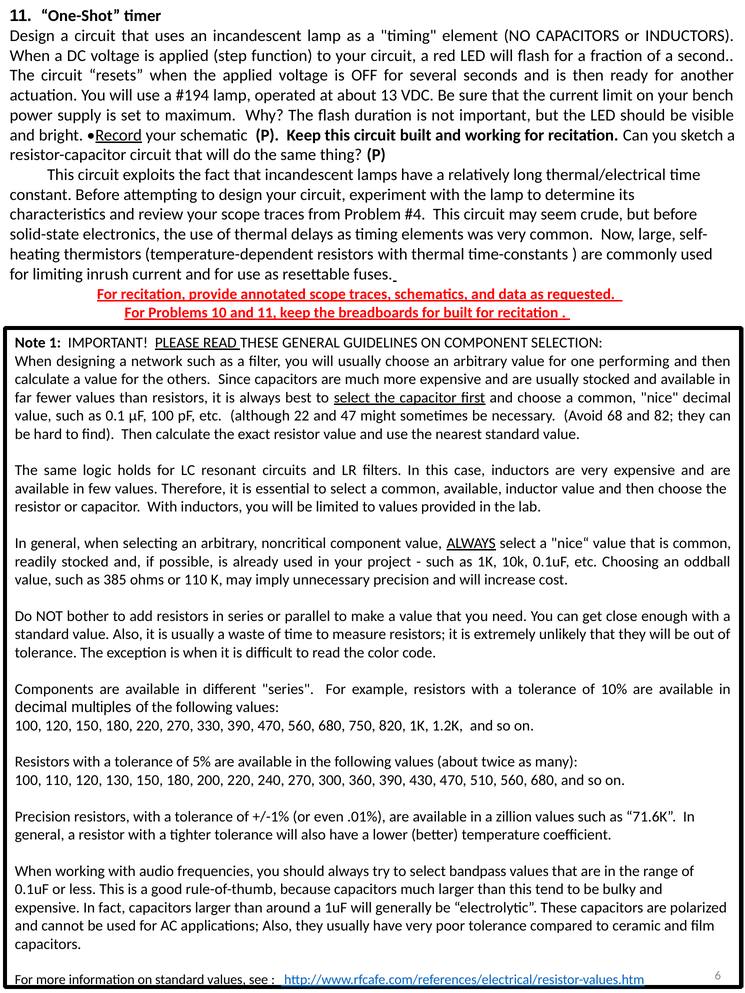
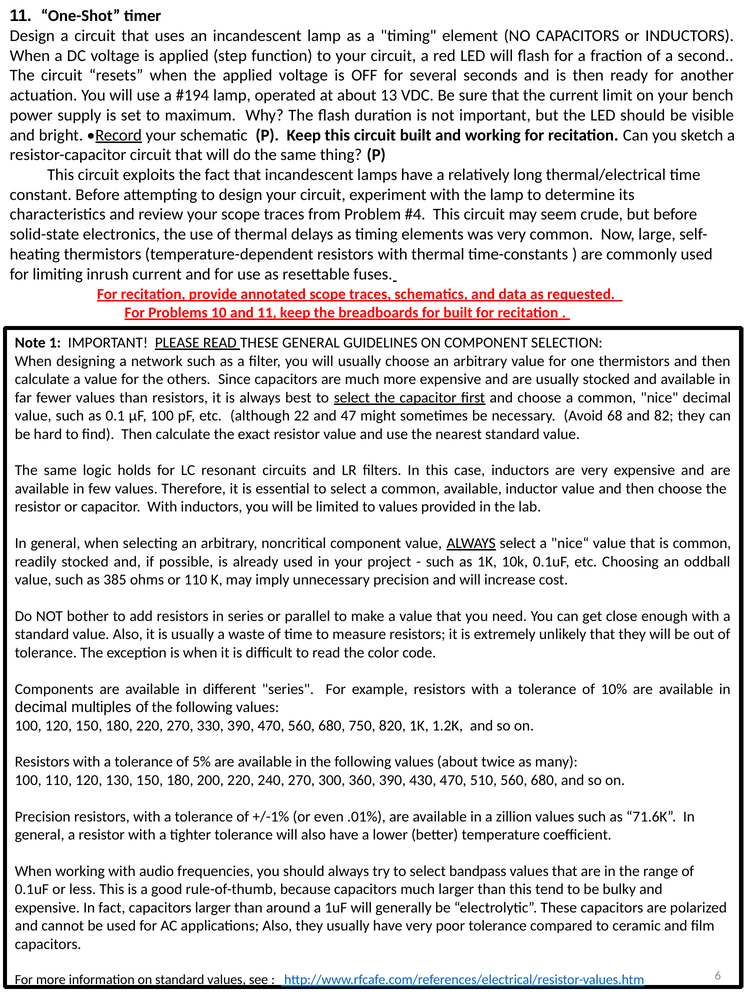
one performing: performing -> thermistors
